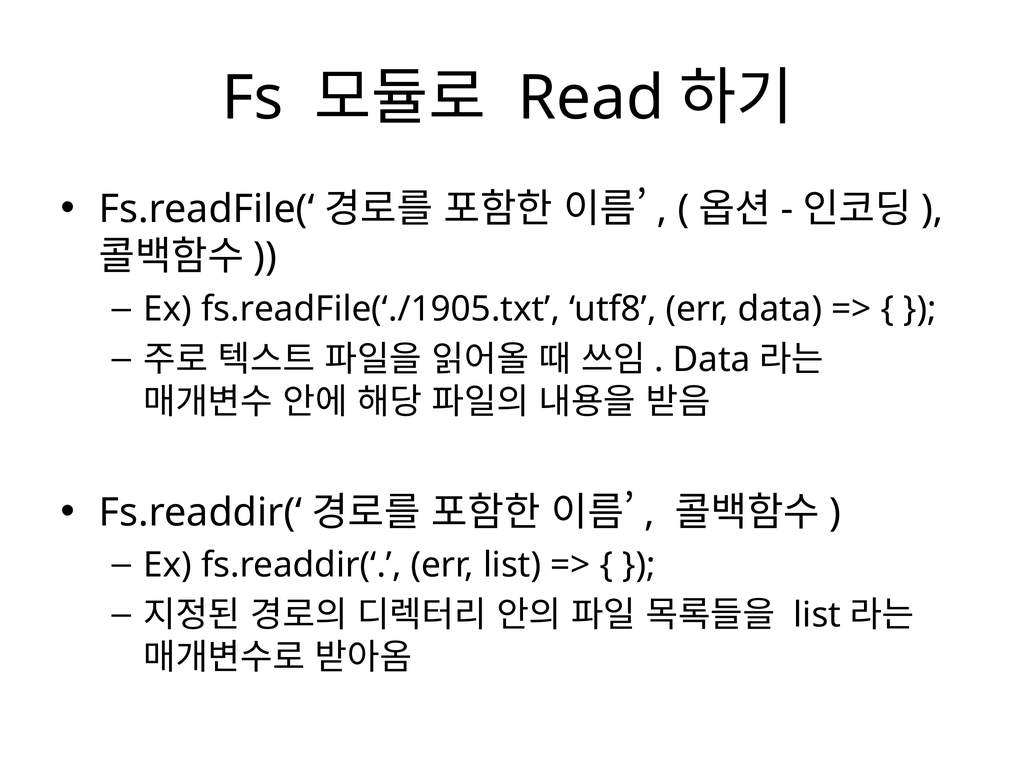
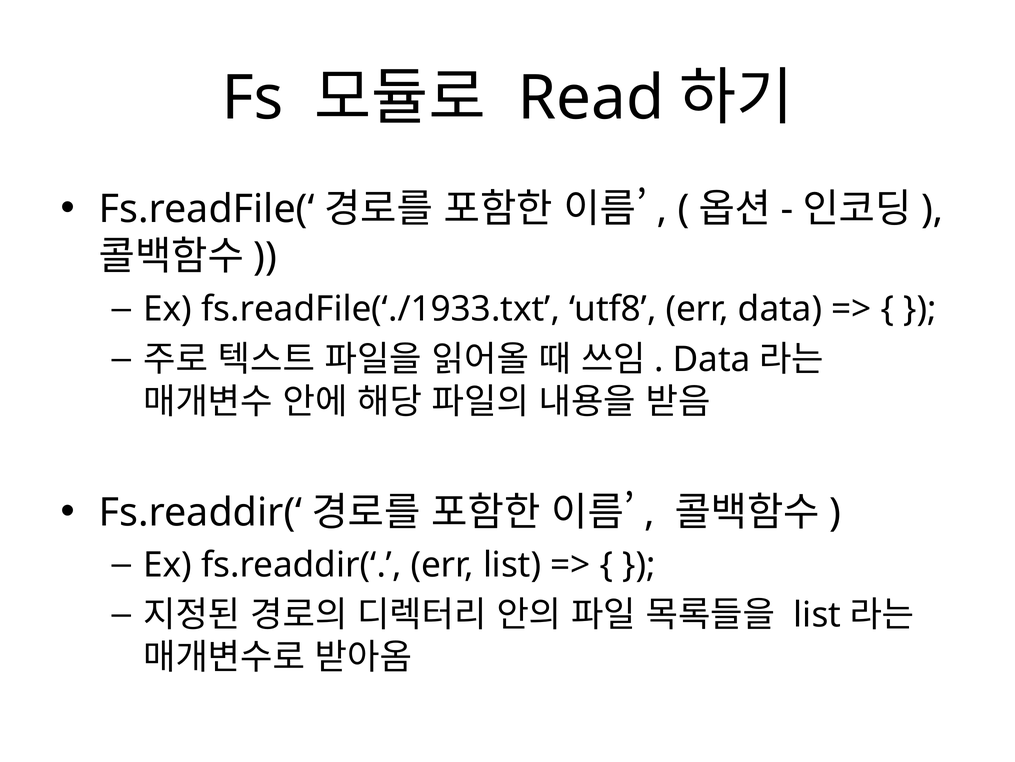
fs.readFile(‘./1905.txt: fs.readFile(‘./1905.txt -> fs.readFile(‘./1933.txt
